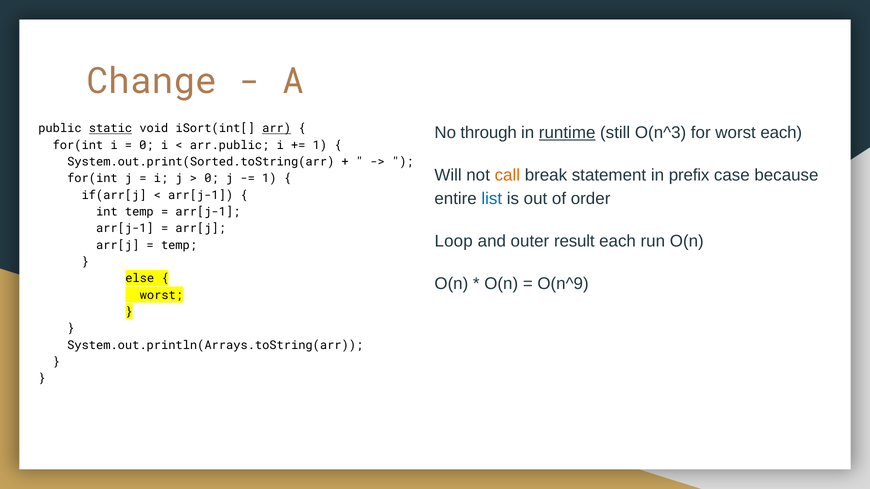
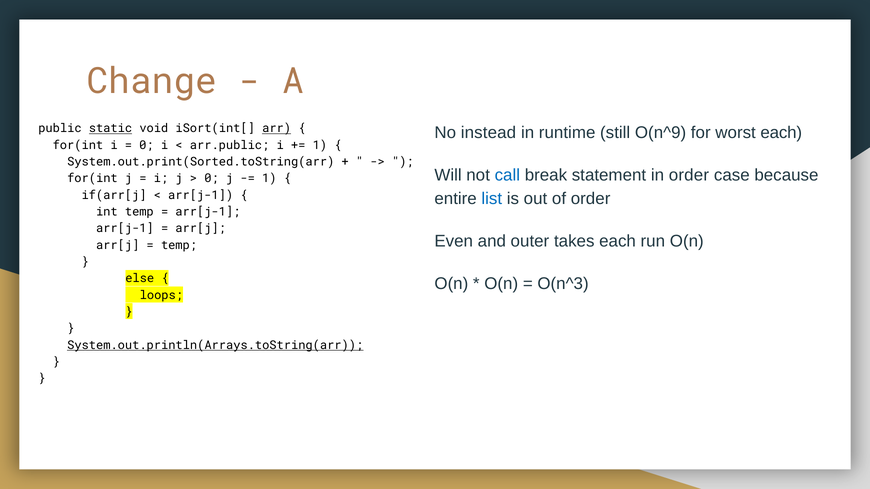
through: through -> instead
runtime underline: present -> none
O(n^3: O(n^3 -> O(n^9
call colour: orange -> blue
in prefix: prefix -> order
Loop: Loop -> Even
result: result -> takes
O(n^9: O(n^9 -> O(n^3
worst at (161, 295): worst -> loops
System.out.println(Arrays.toString(arr underline: none -> present
